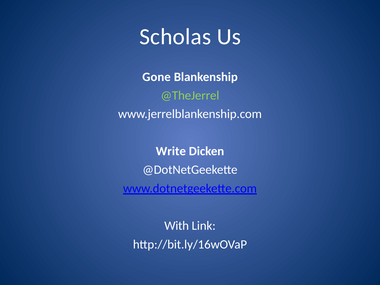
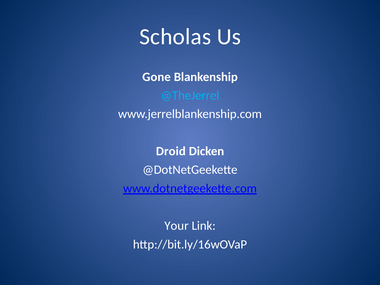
@TheJerrel colour: light green -> light blue
Write: Write -> Droid
With: With -> Your
